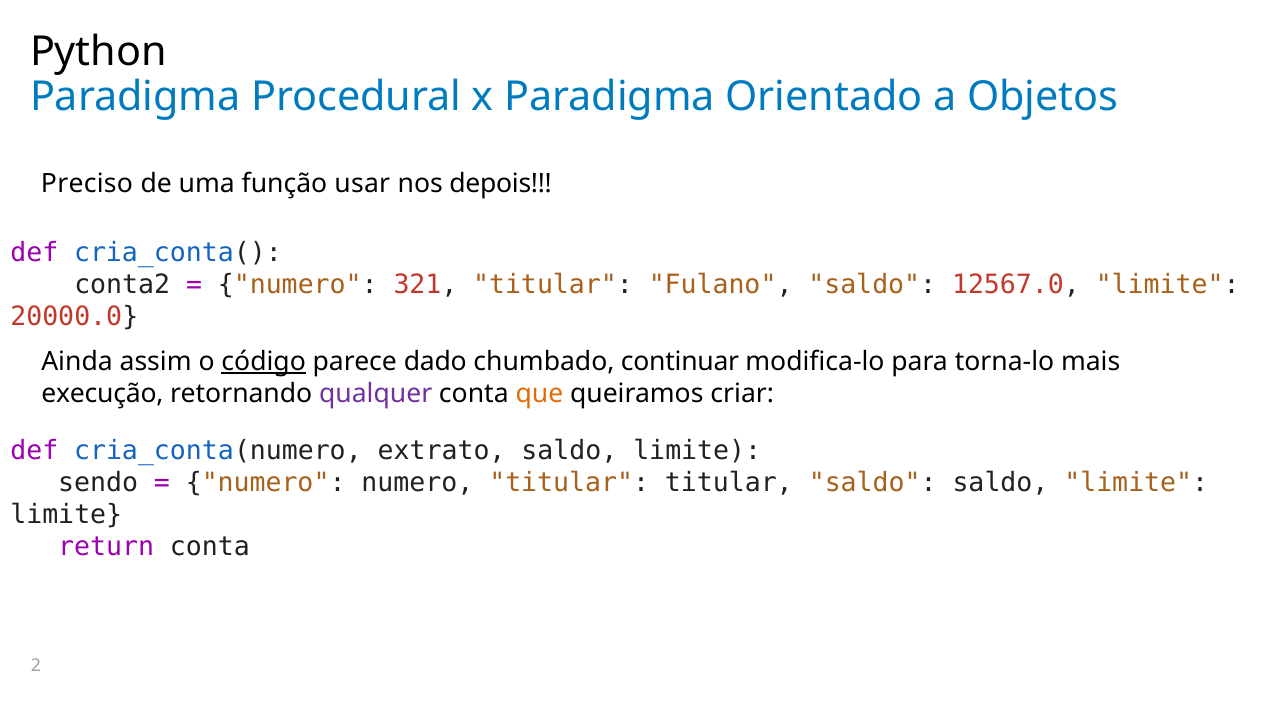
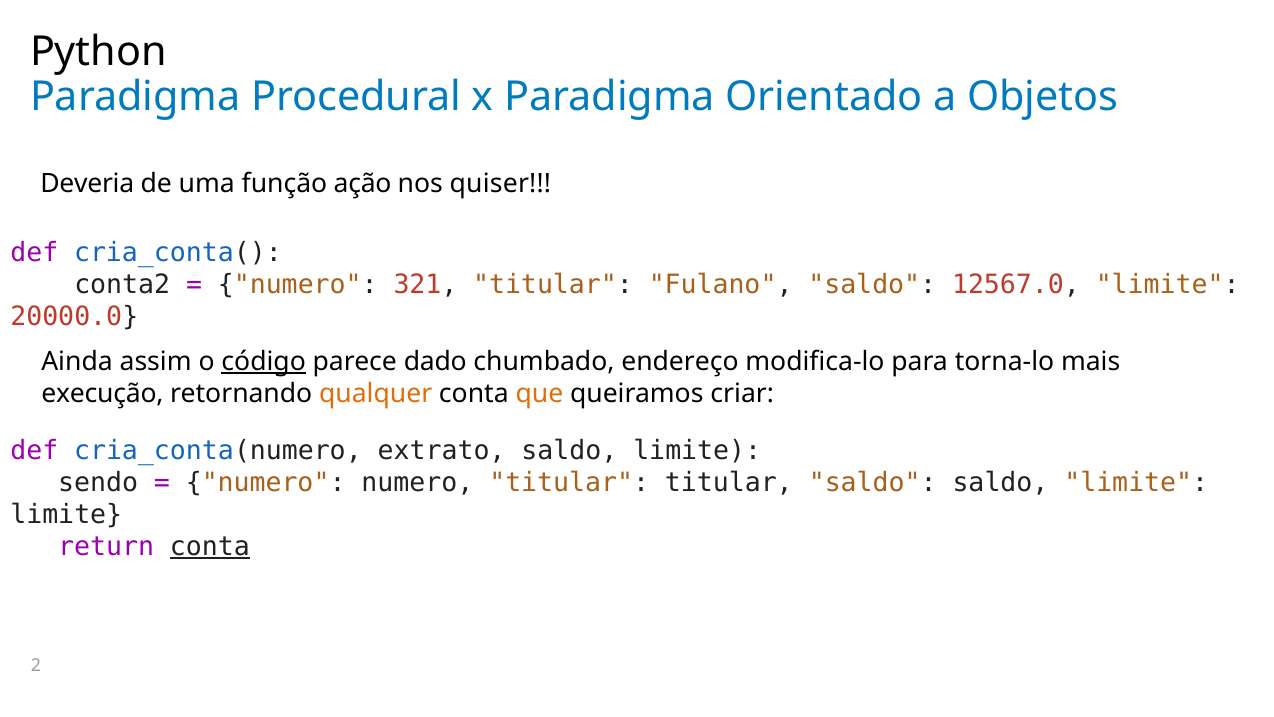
Preciso: Preciso -> Deveria
usar: usar -> ação
depois: depois -> quiser
continuar: continuar -> endereço
qualquer colour: purple -> orange
conta at (210, 546) underline: none -> present
